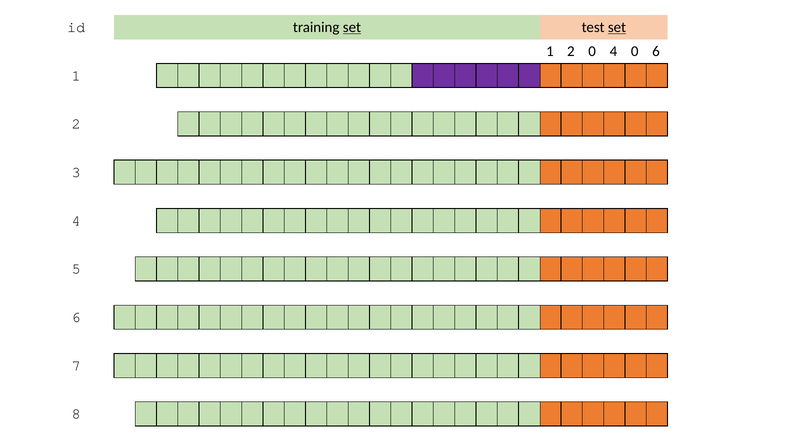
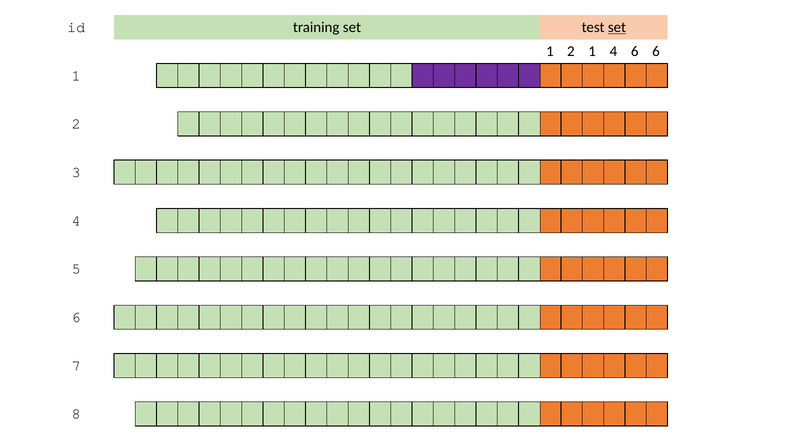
set at (352, 27) underline: present -> none
2 0: 0 -> 1
4 0: 0 -> 6
